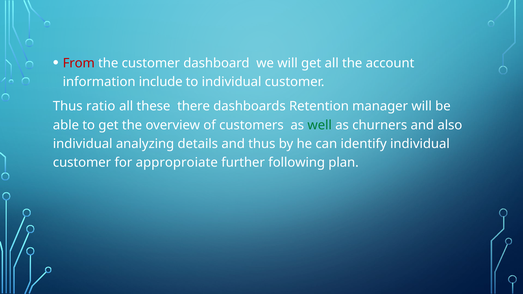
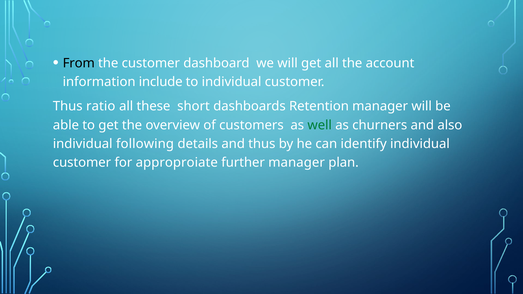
From colour: red -> black
there: there -> short
analyzing: analyzing -> following
further following: following -> manager
